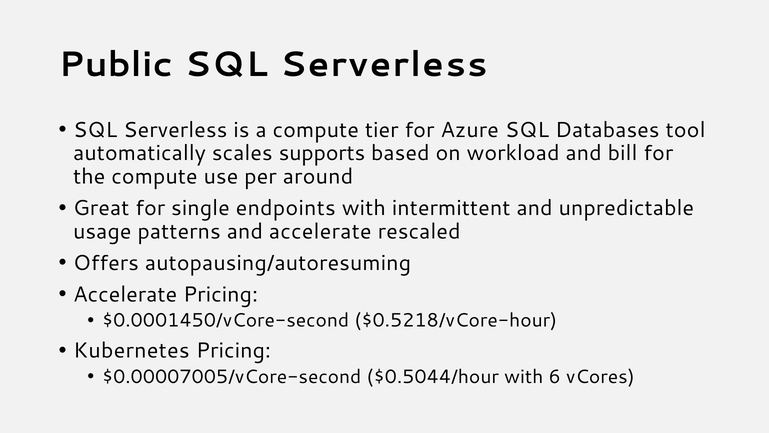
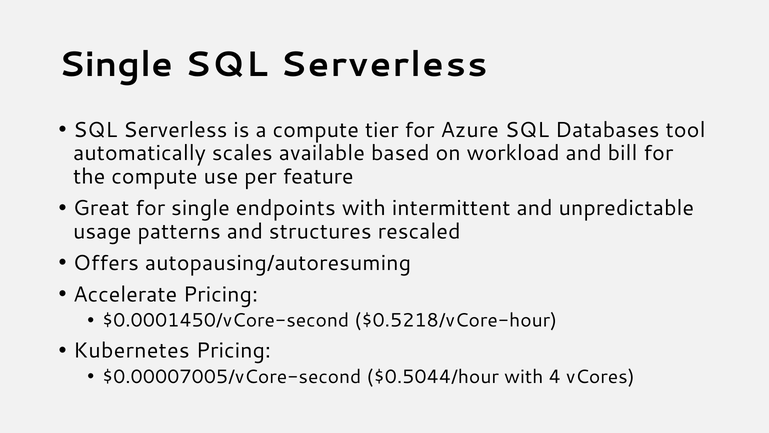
Public at (116, 65): Public -> Single
supports: supports -> available
around: around -> feature
and accelerate: accelerate -> structures
6: 6 -> 4
